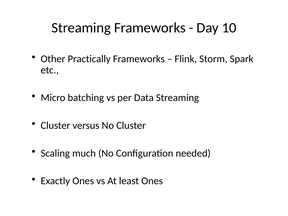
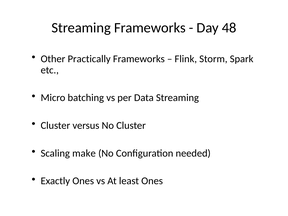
10: 10 -> 48
much: much -> make
